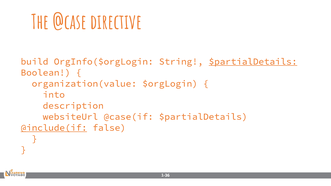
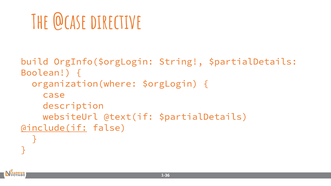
$partialDetails at (253, 62) underline: present -> none
organization(value: organization(value -> organization(where
into: into -> case
@case(if: @case(if -> @text(if
